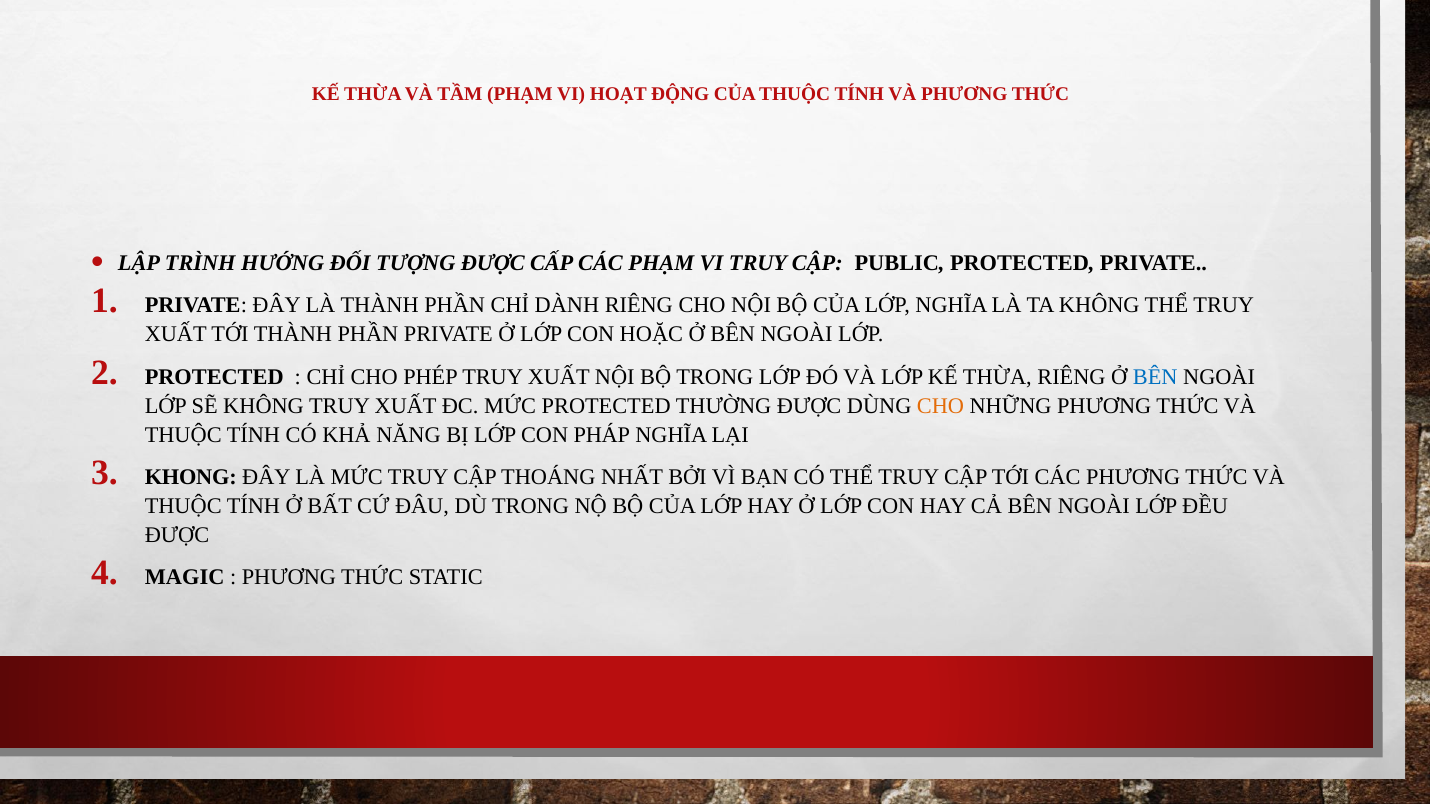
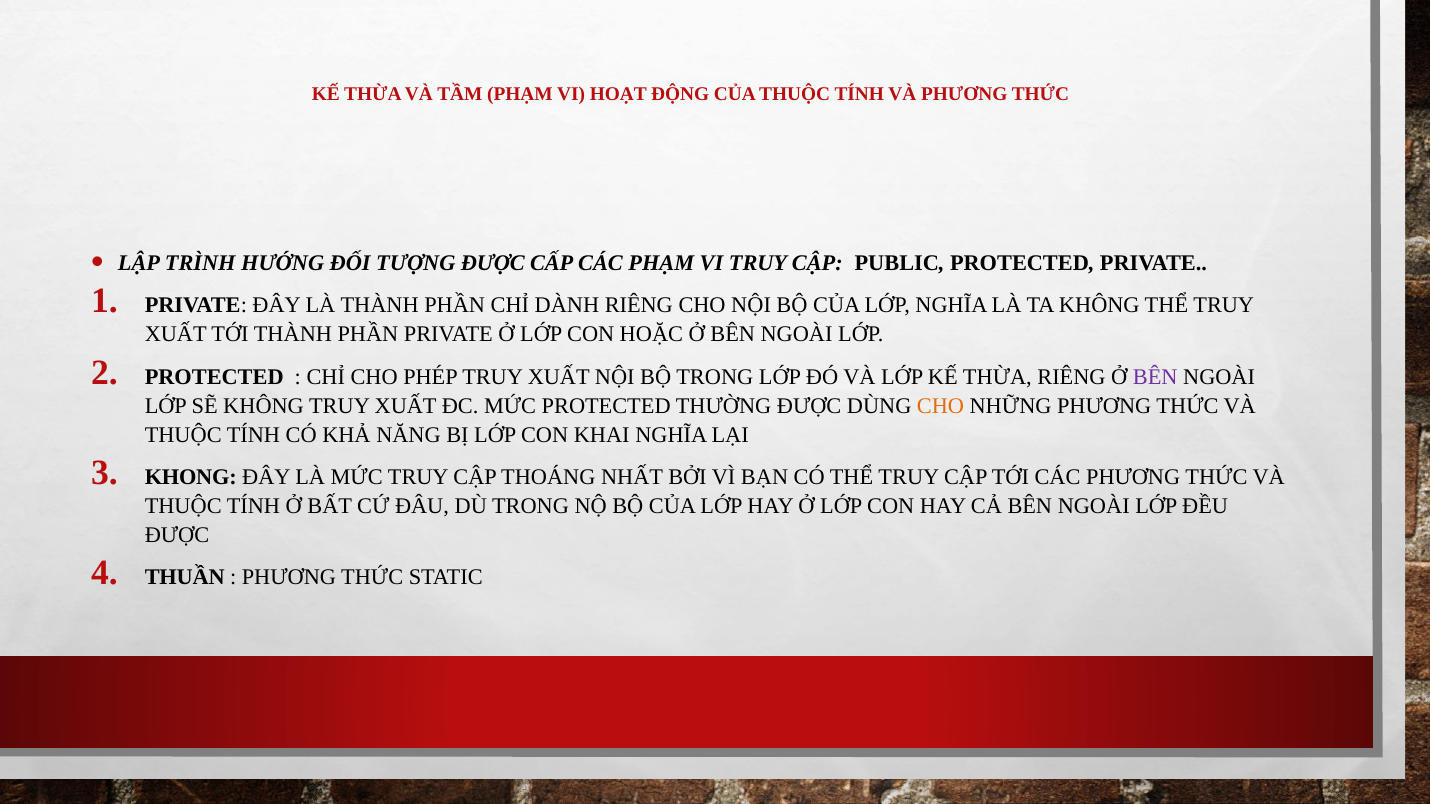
BÊN at (1155, 377) colour: blue -> purple
PHÁP: PHÁP -> KHAI
MAGIC: MAGIC -> THUẦN
